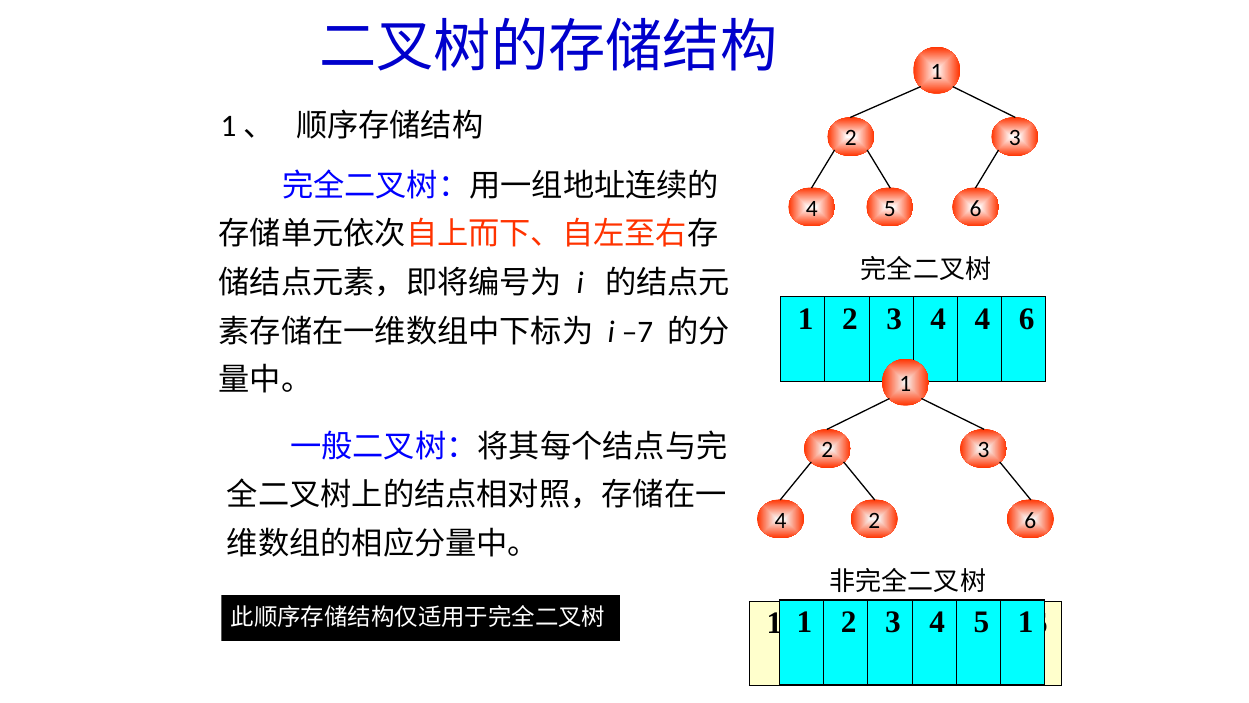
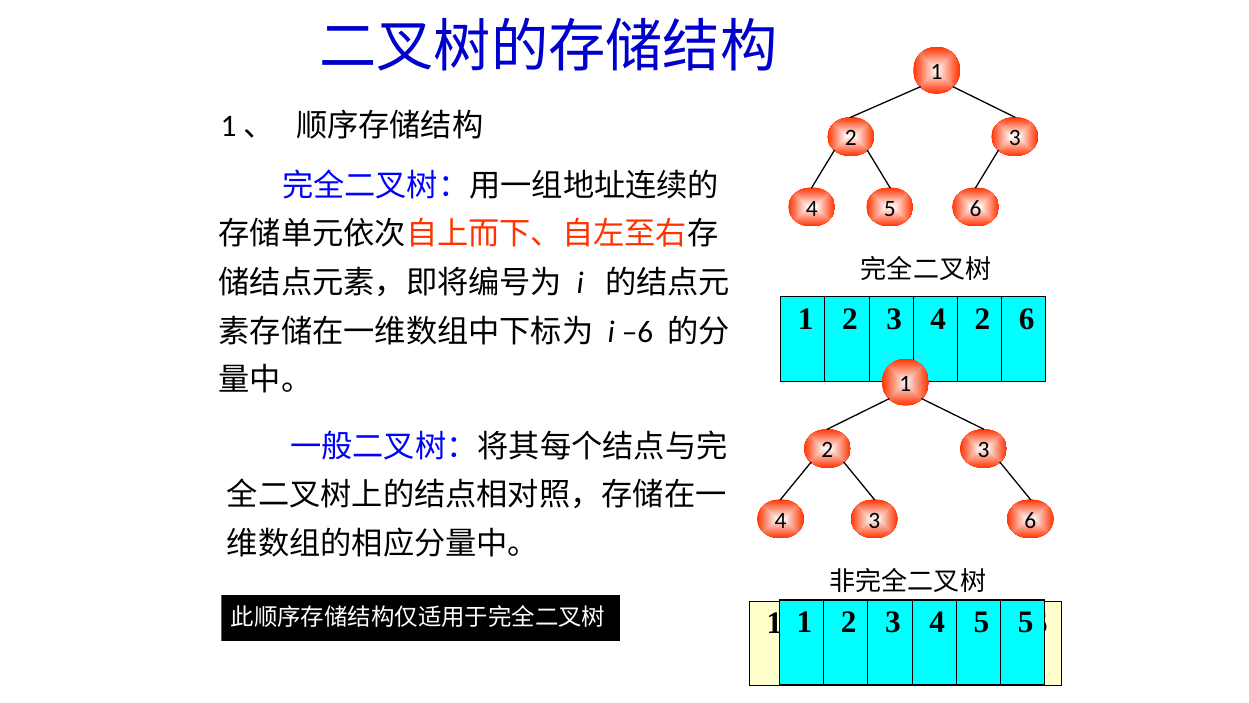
4 4: 4 -> 2
–7: –7 -> –6
4 2: 2 -> 3
5 1: 1 -> 5
